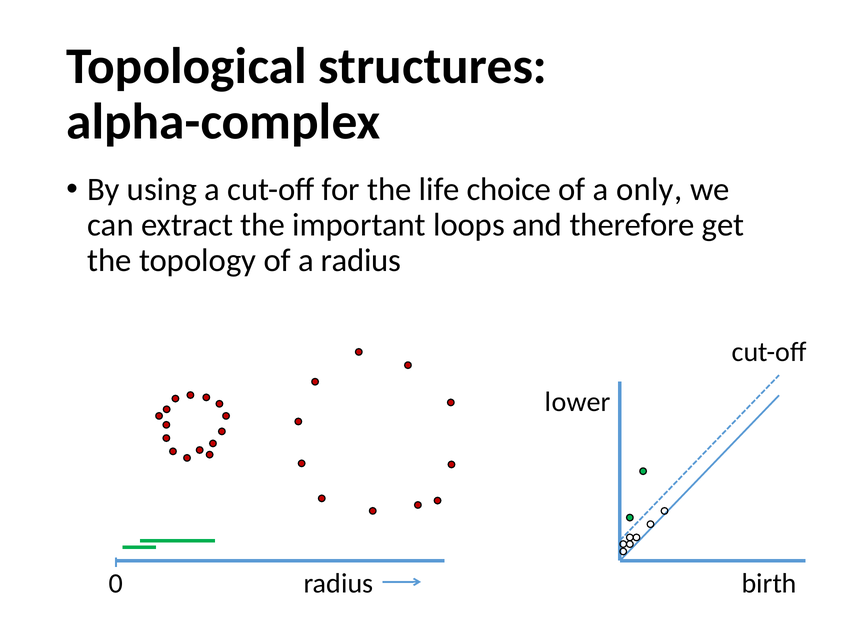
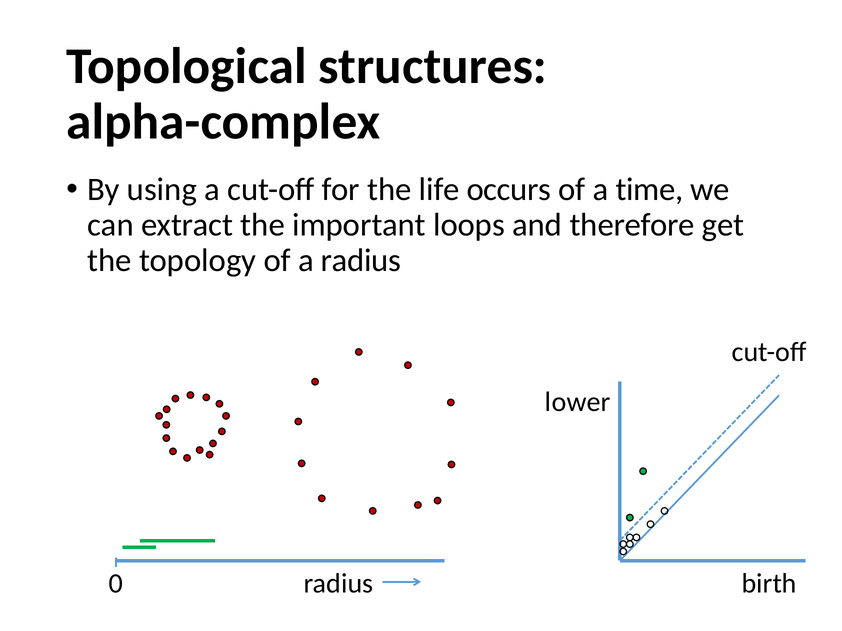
choice: choice -> occurs
only: only -> time
